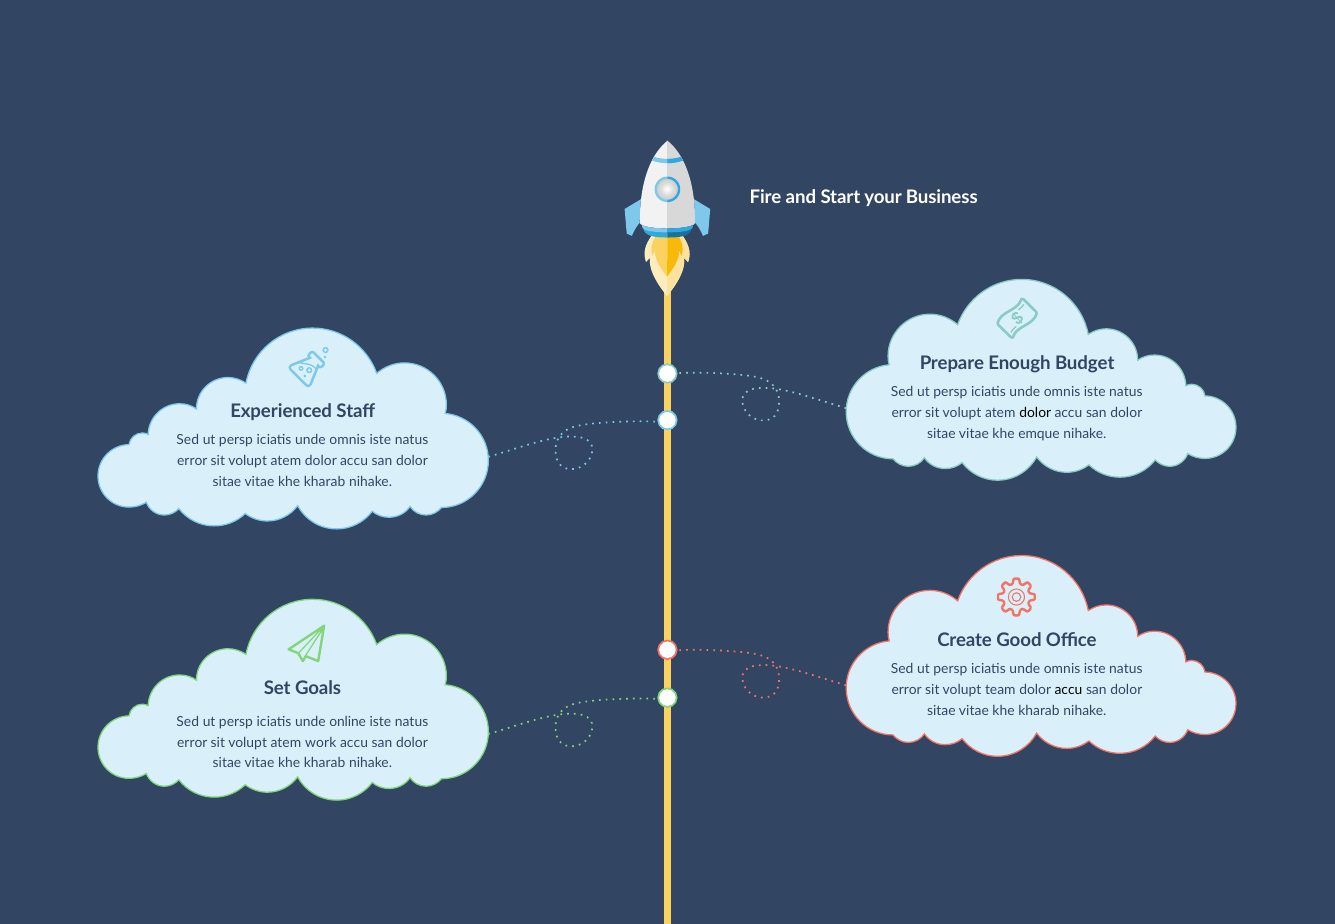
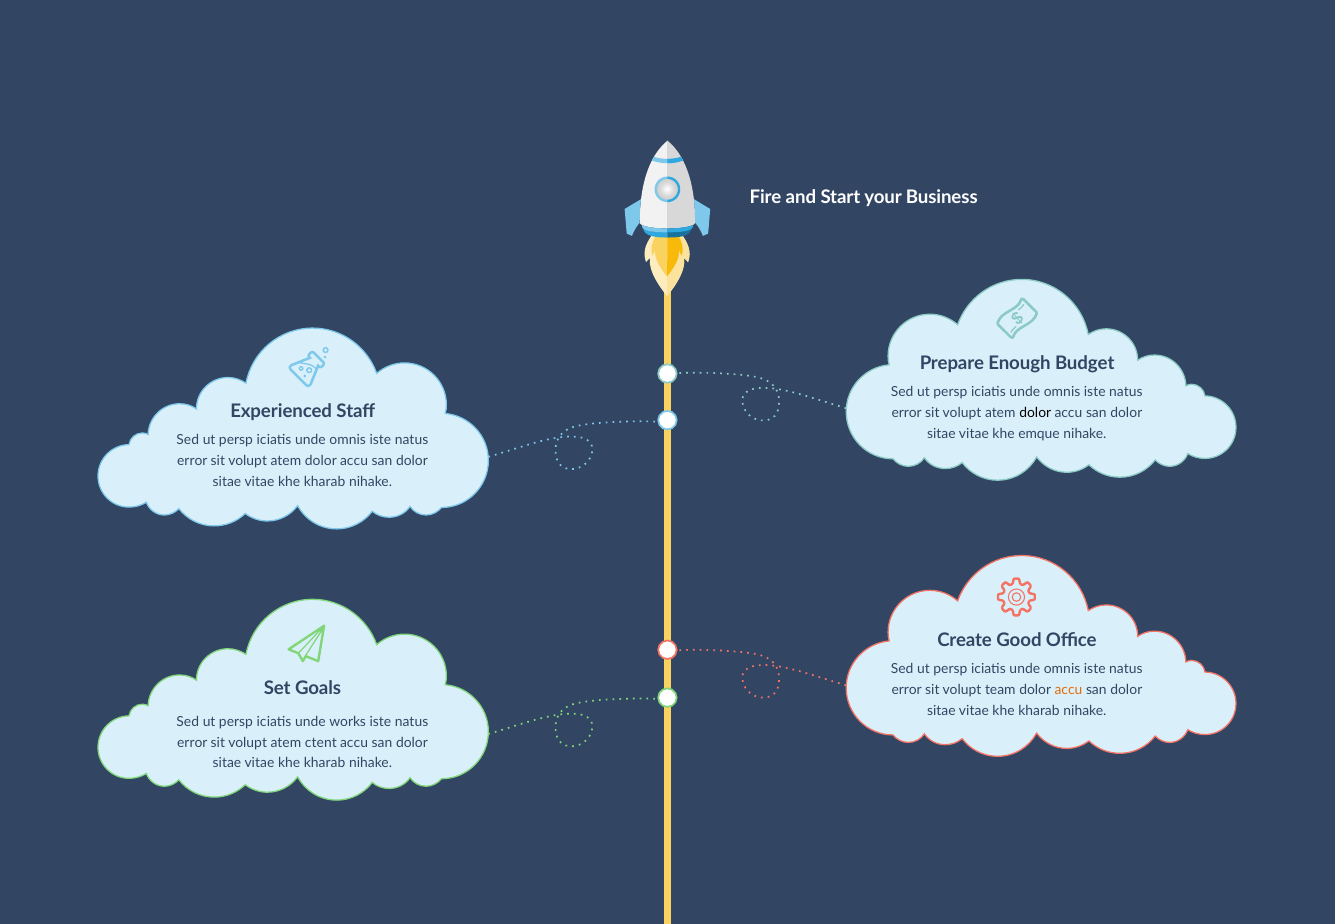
accu at (1069, 690) colour: black -> orange
online: online -> works
work: work -> ctent
